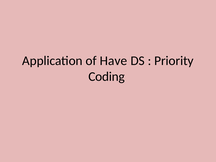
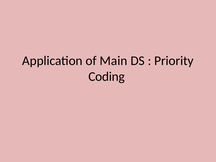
Have: Have -> Main
